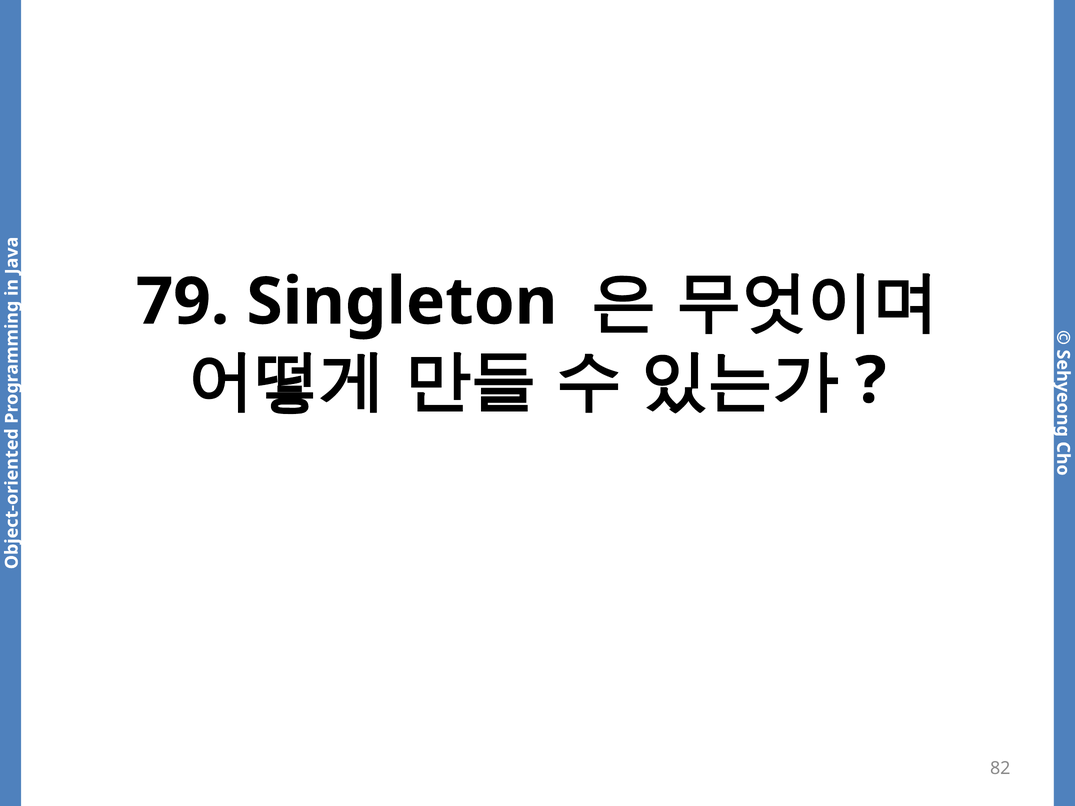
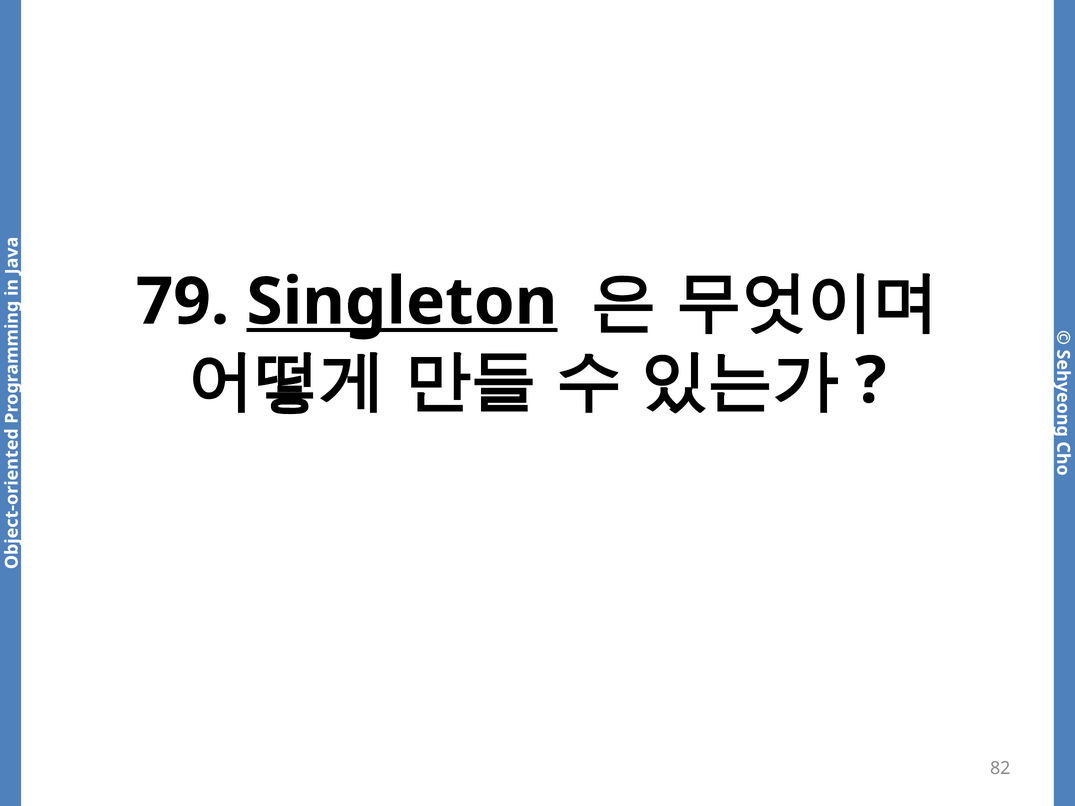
Singleton underline: none -> present
